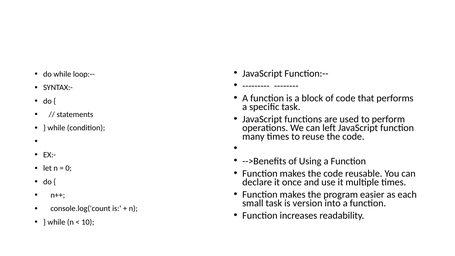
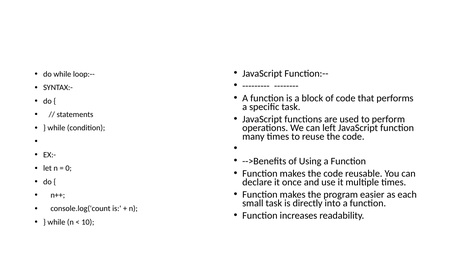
version: version -> directly
